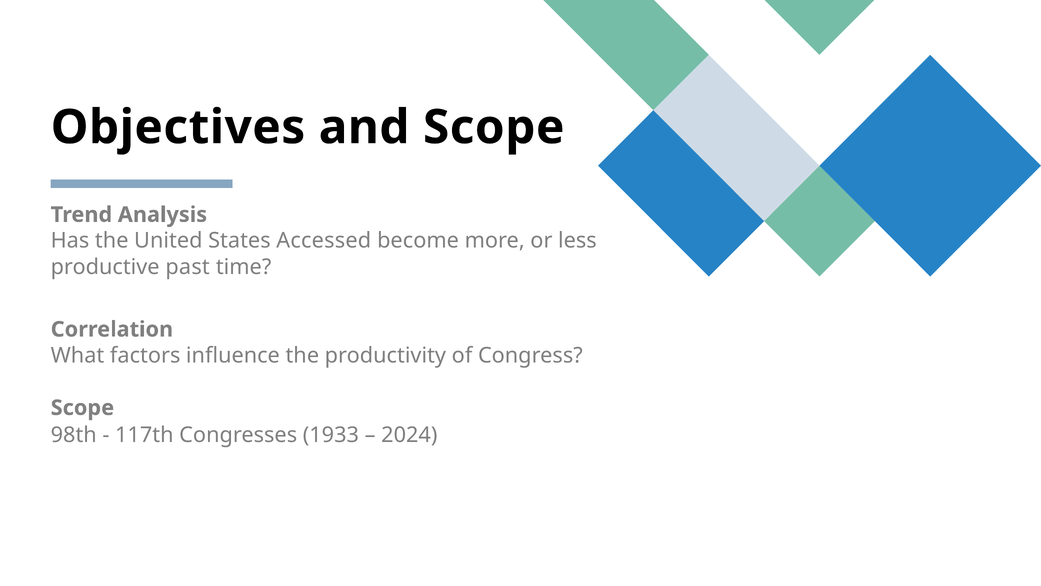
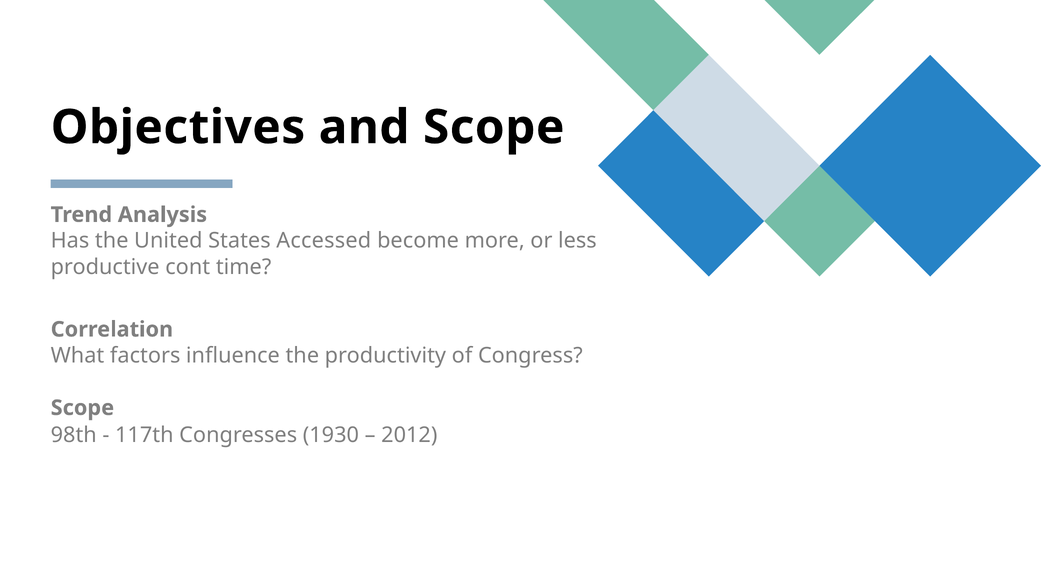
past: past -> cont
1933: 1933 -> 1930
2024: 2024 -> 2012
